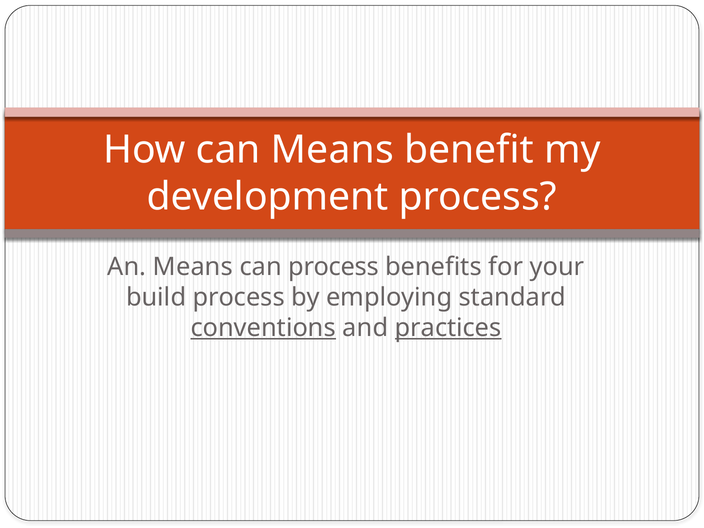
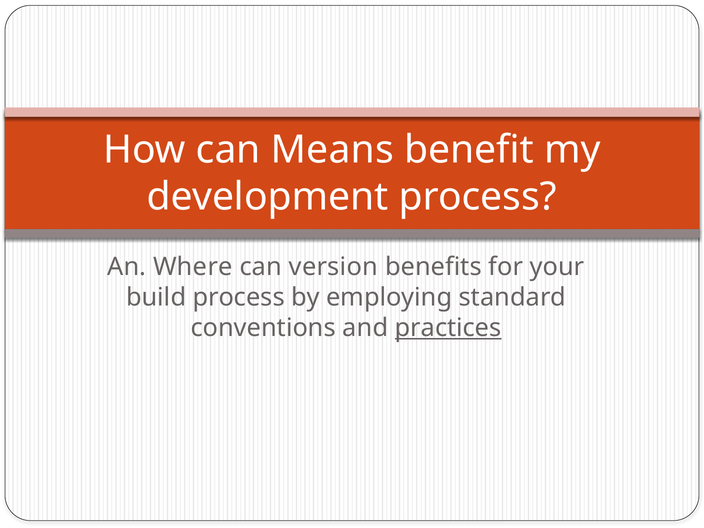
An Means: Means -> Where
can process: process -> version
conventions underline: present -> none
